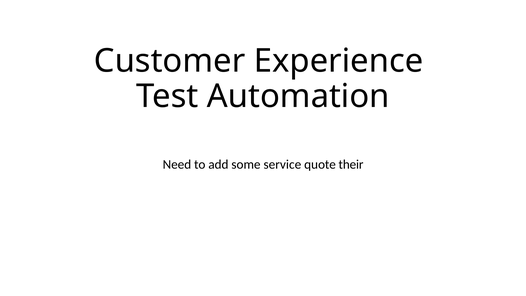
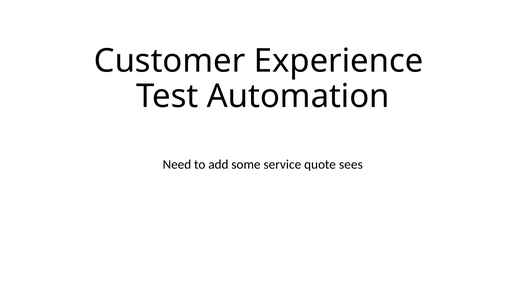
their: their -> sees
